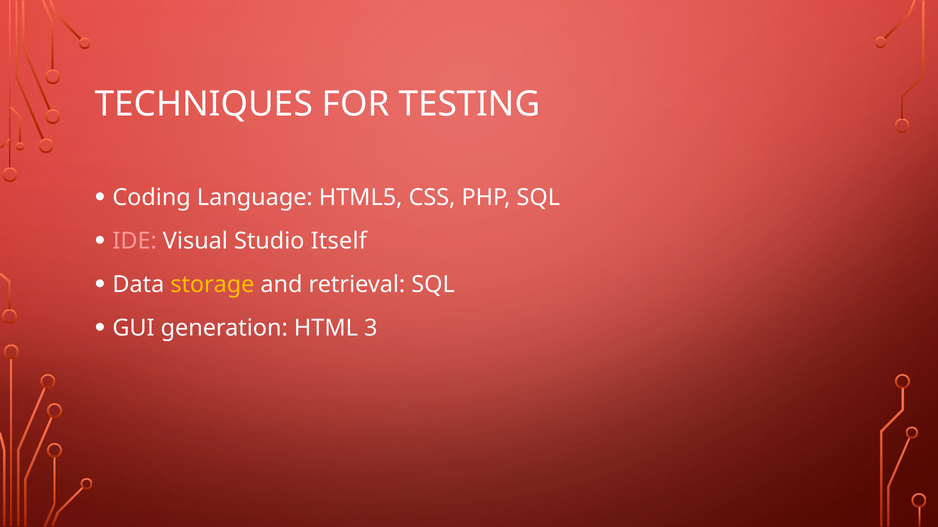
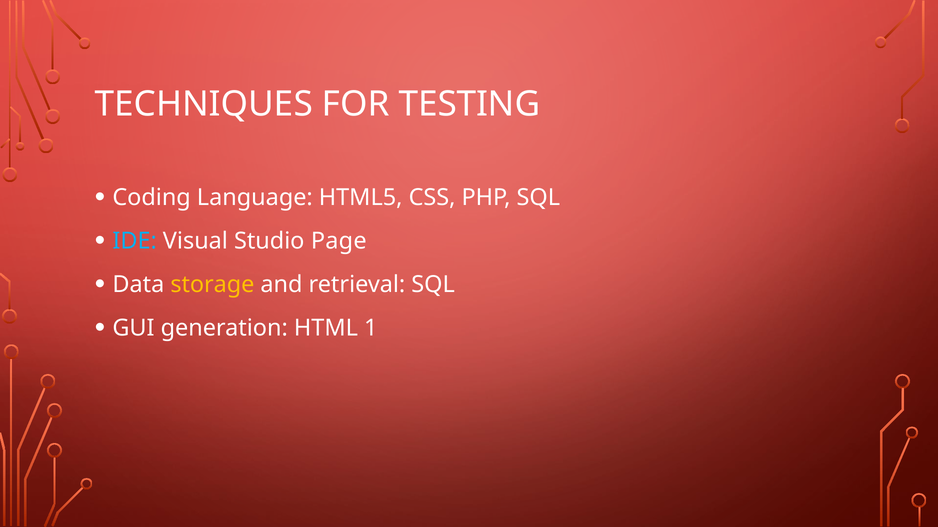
IDE colour: pink -> light blue
Itself: Itself -> Page
3: 3 -> 1
